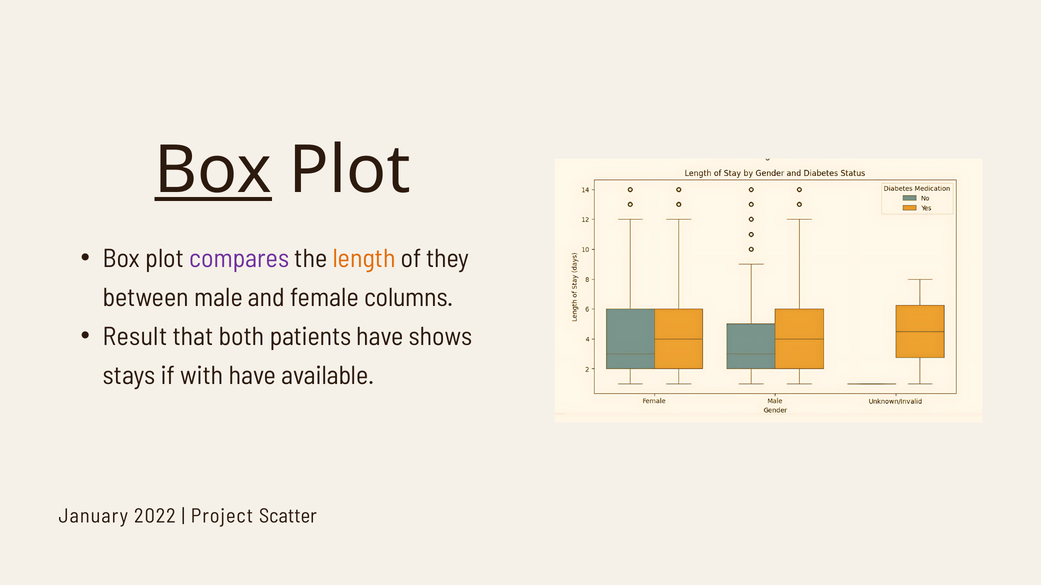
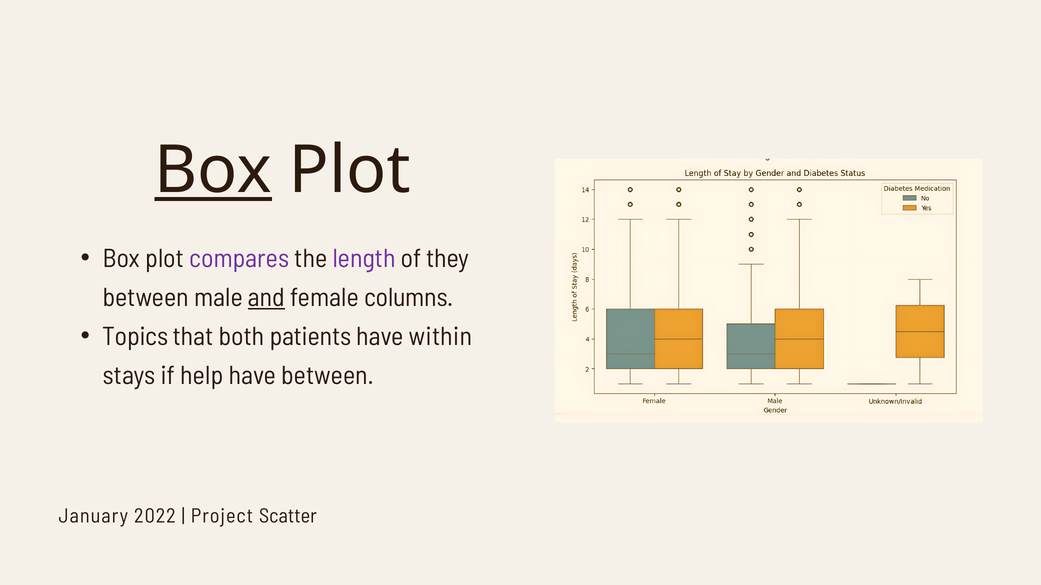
length colour: orange -> purple
and underline: none -> present
Result: Result -> Topics
shows: shows -> within
with: with -> help
have available: available -> between
